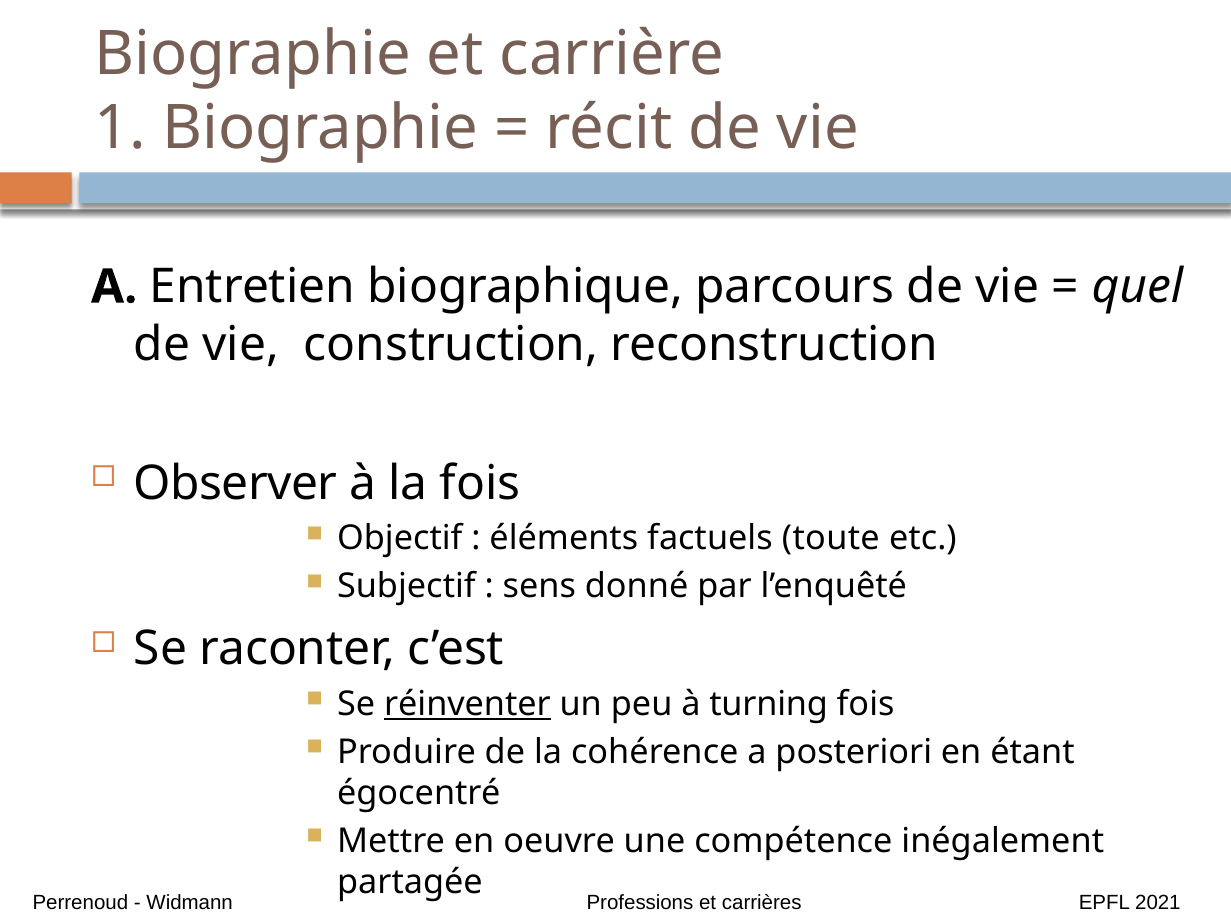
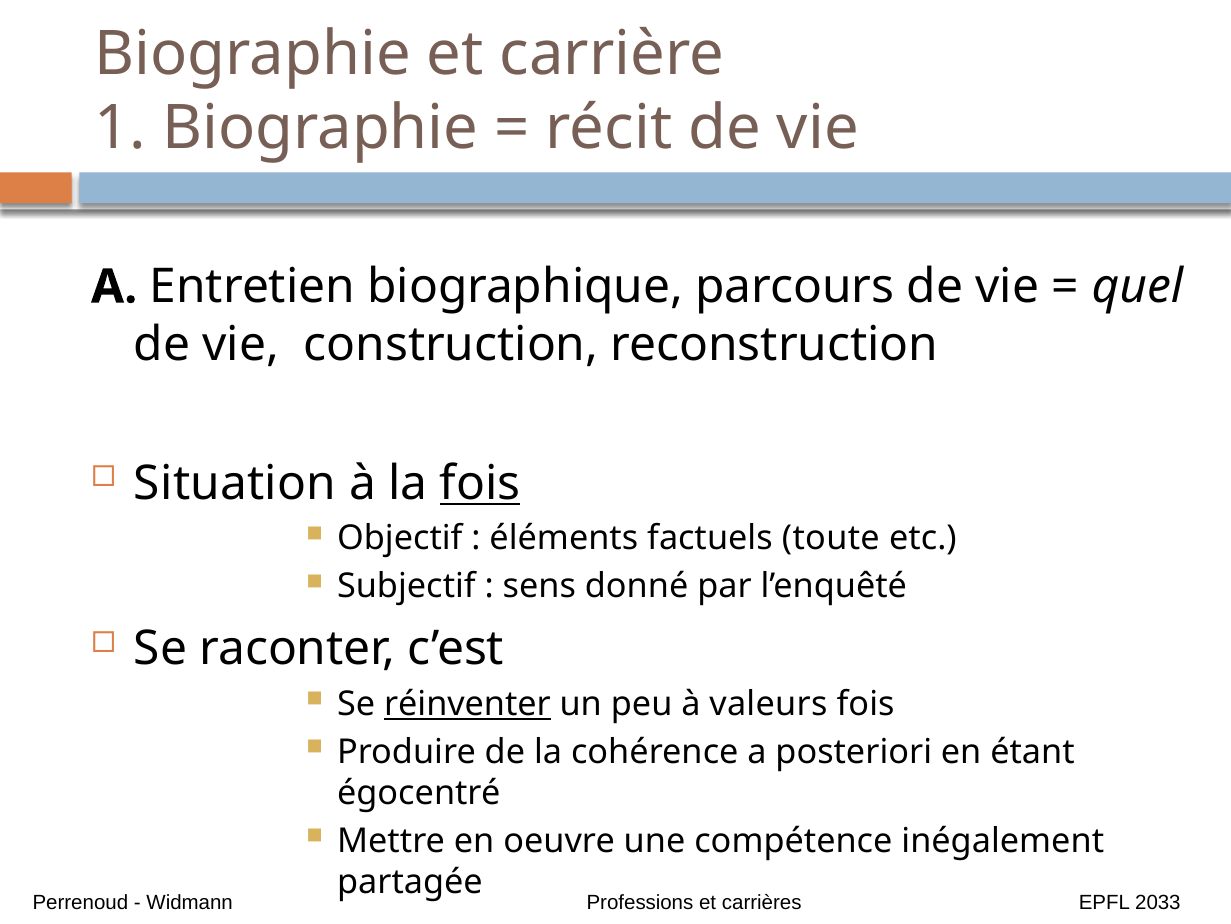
Observer: Observer -> Situation
fois at (480, 483) underline: none -> present
turning: turning -> valeurs
2021: 2021 -> 2033
